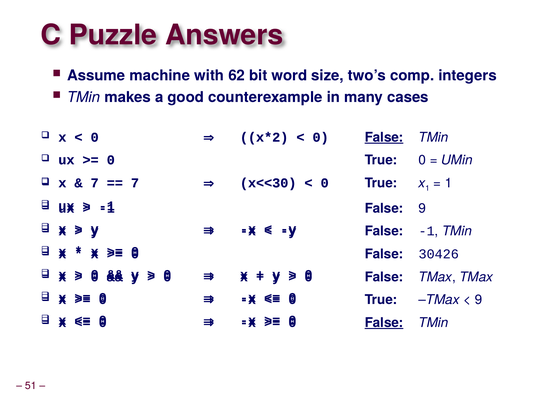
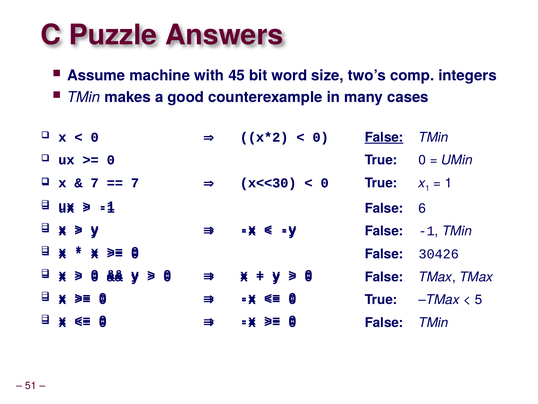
62: 62 -> 45
False 9: 9 -> 6
9 at (478, 299): 9 -> 5
False at (384, 322) underline: present -> none
